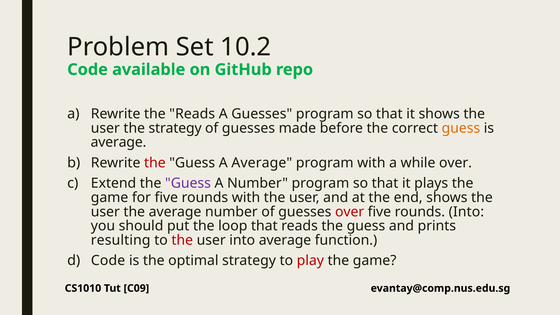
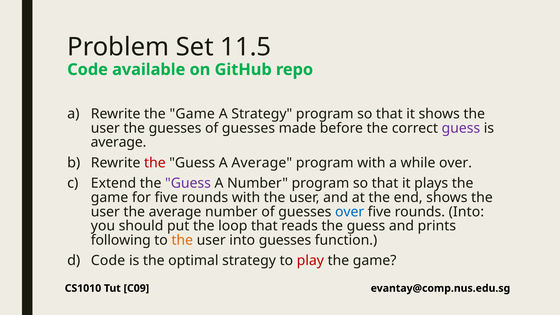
10.2: 10.2 -> 11.5
Rewrite the Reads: Reads -> Game
A Guesses: Guesses -> Strategy
the strategy: strategy -> guesses
guess at (461, 128) colour: orange -> purple
over at (350, 212) colour: red -> blue
resulting: resulting -> following
the at (182, 240) colour: red -> orange
into average: average -> guesses
